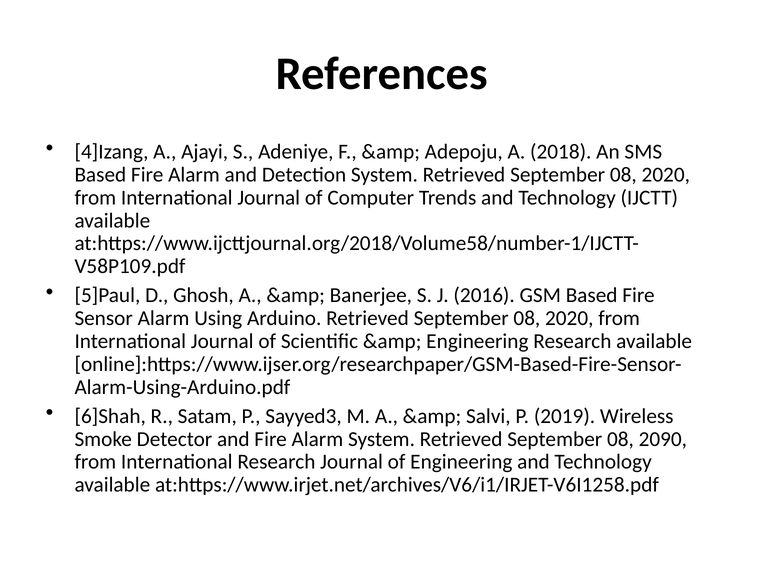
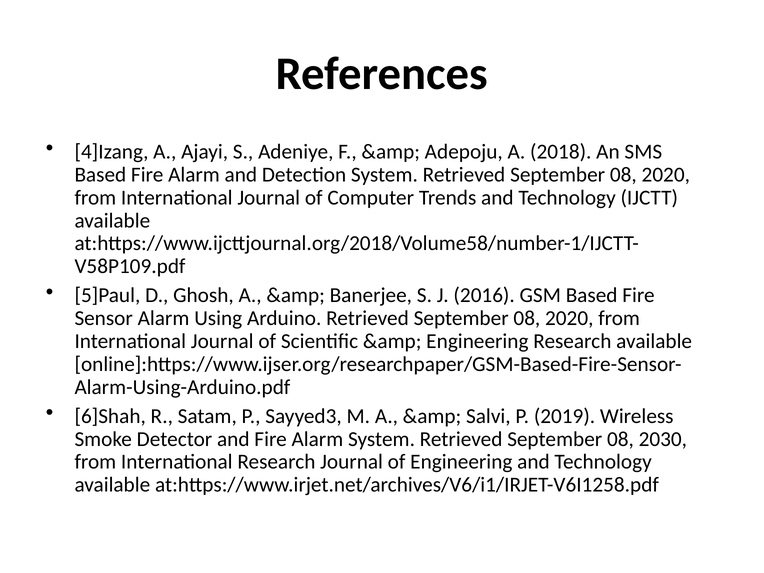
2090: 2090 -> 2030
